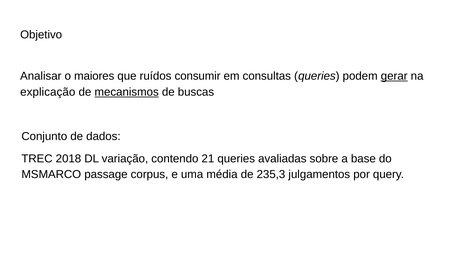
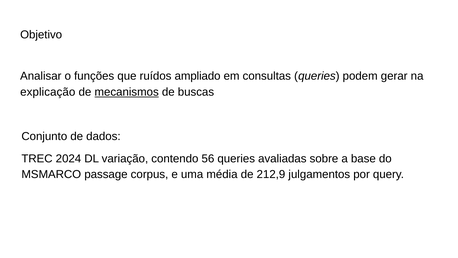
maiores: maiores -> funções
consumir: consumir -> ampliado
gerar underline: present -> none
2018: 2018 -> 2024
21: 21 -> 56
235,3: 235,3 -> 212,9
